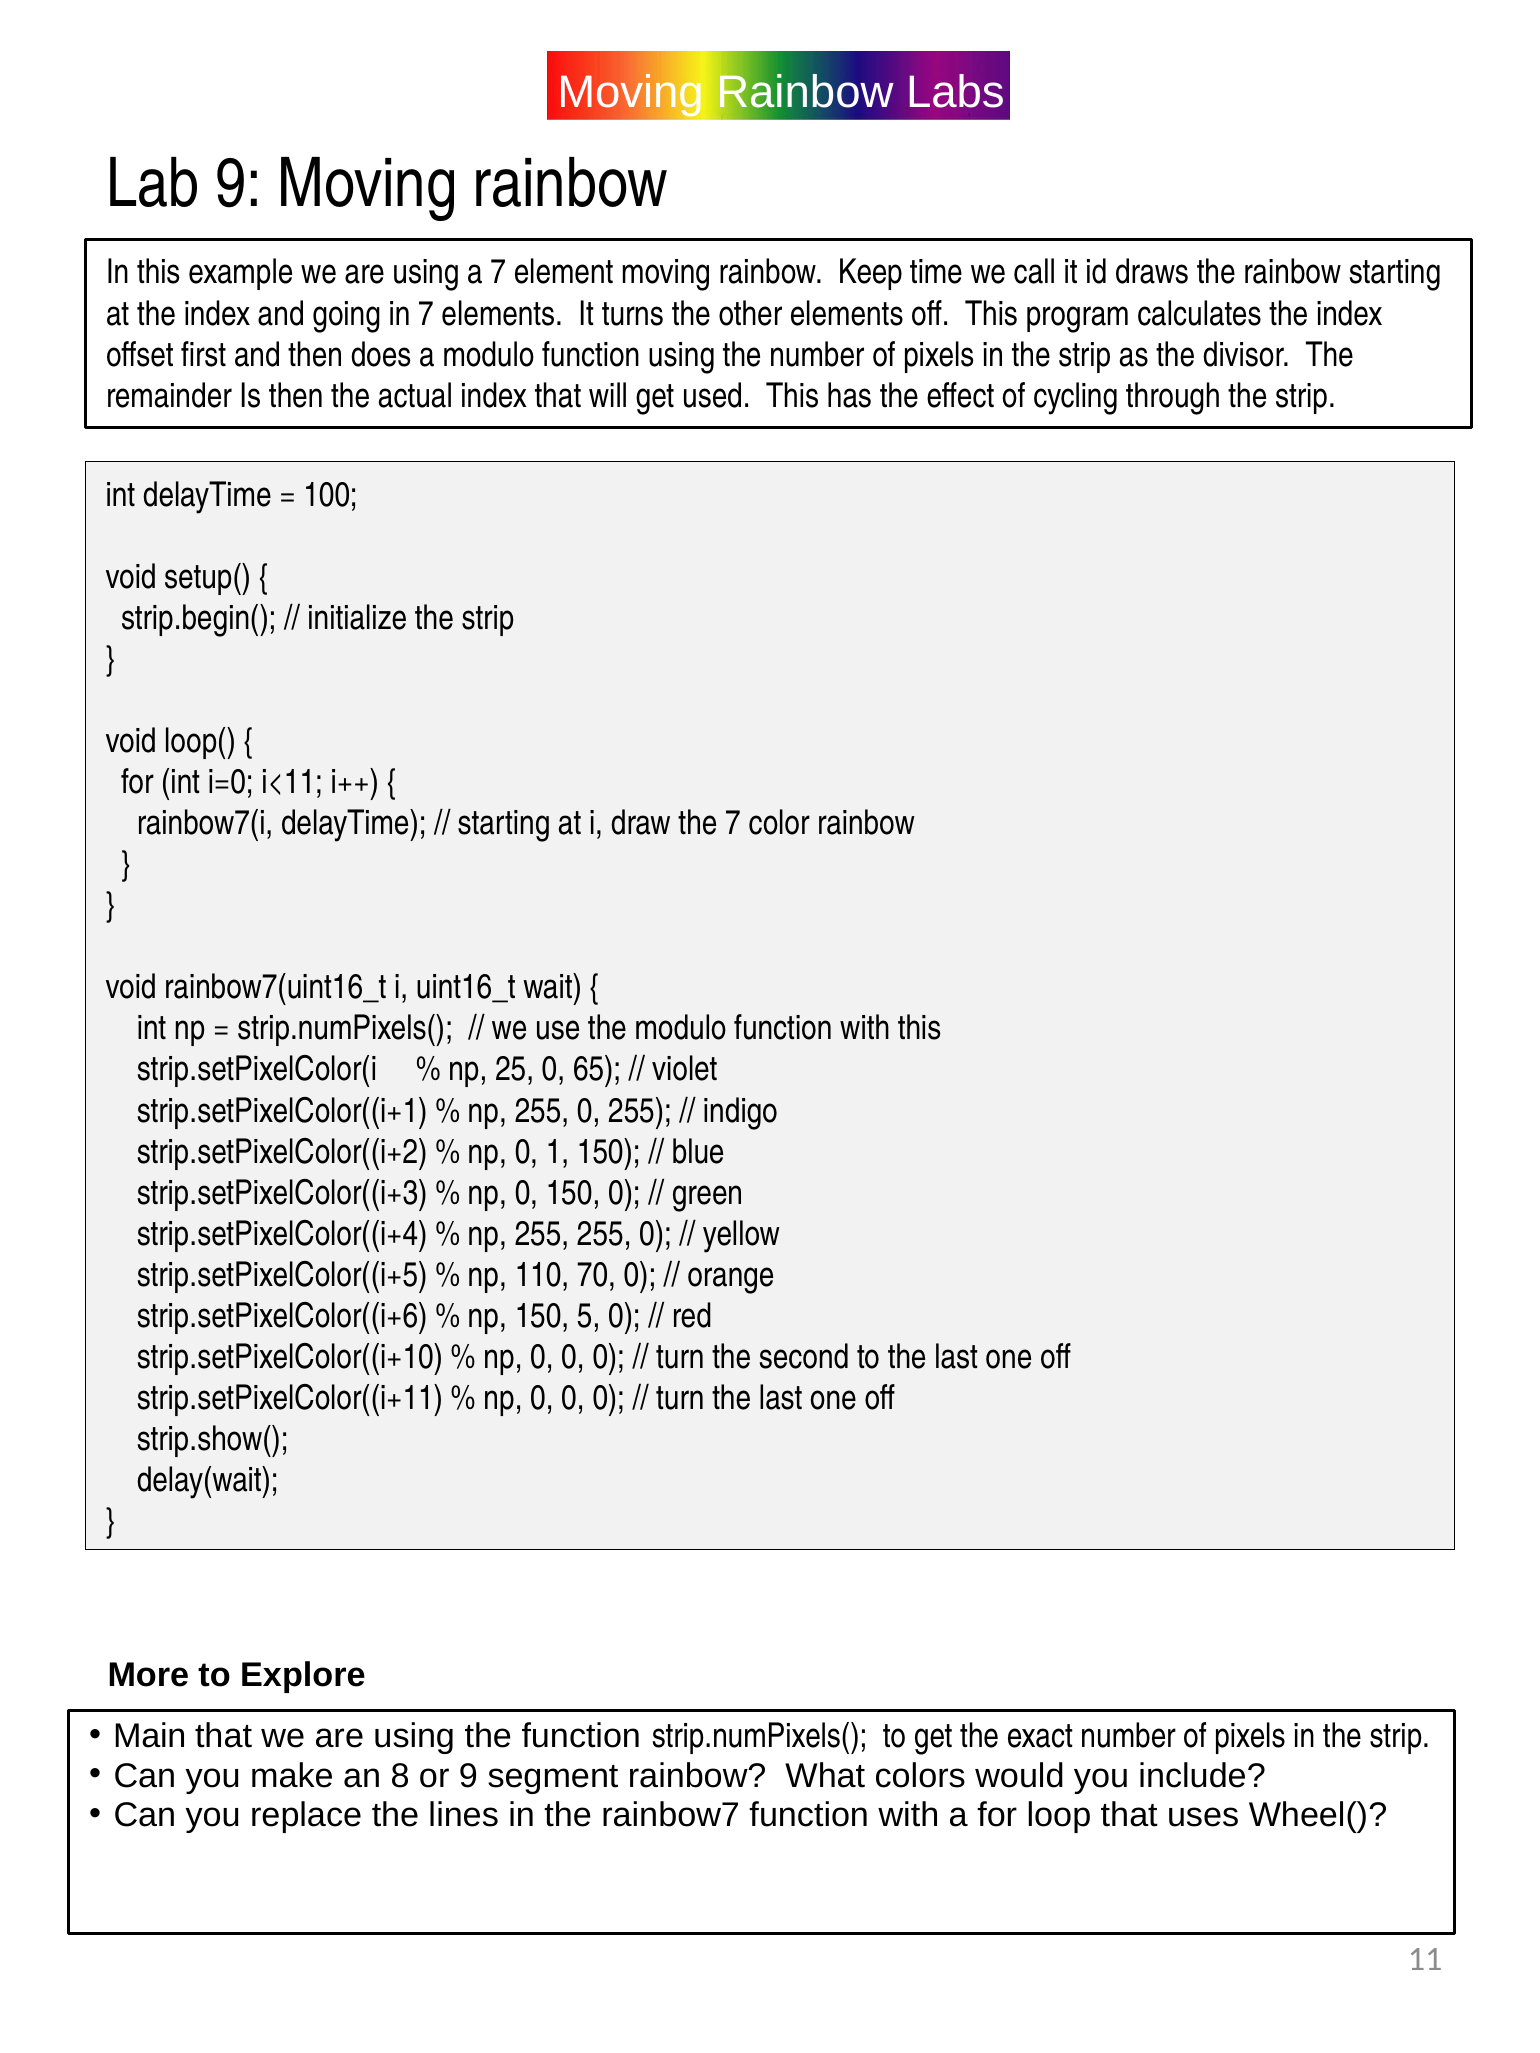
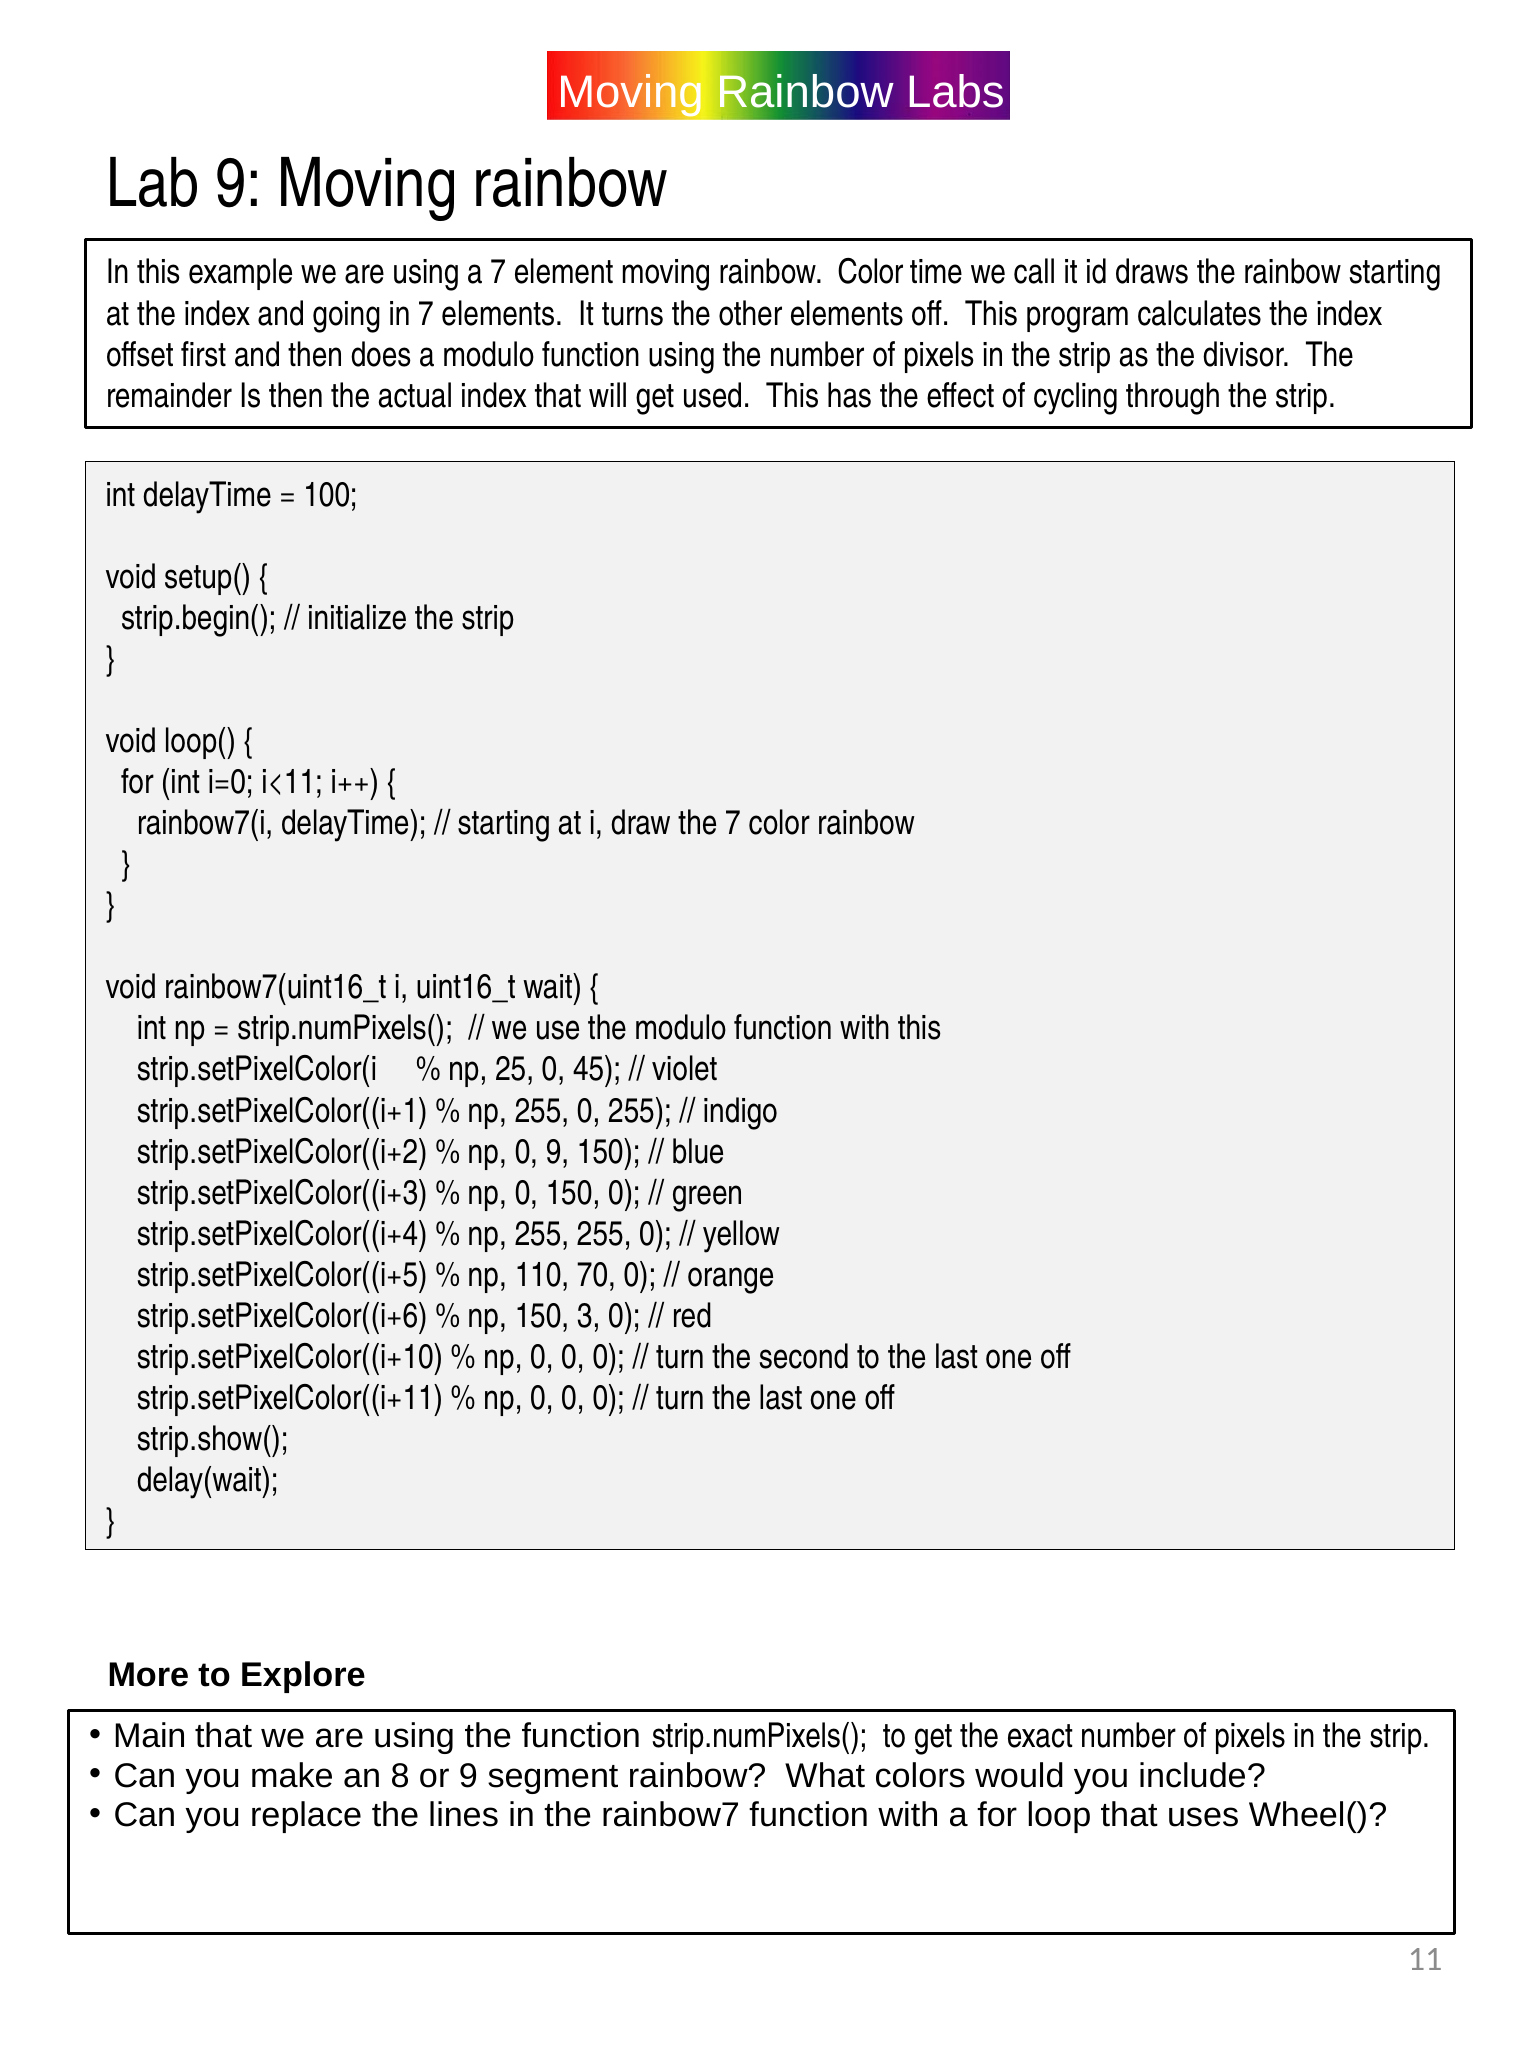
rainbow Keep: Keep -> Color
65: 65 -> 45
0 1: 1 -> 9
5: 5 -> 3
